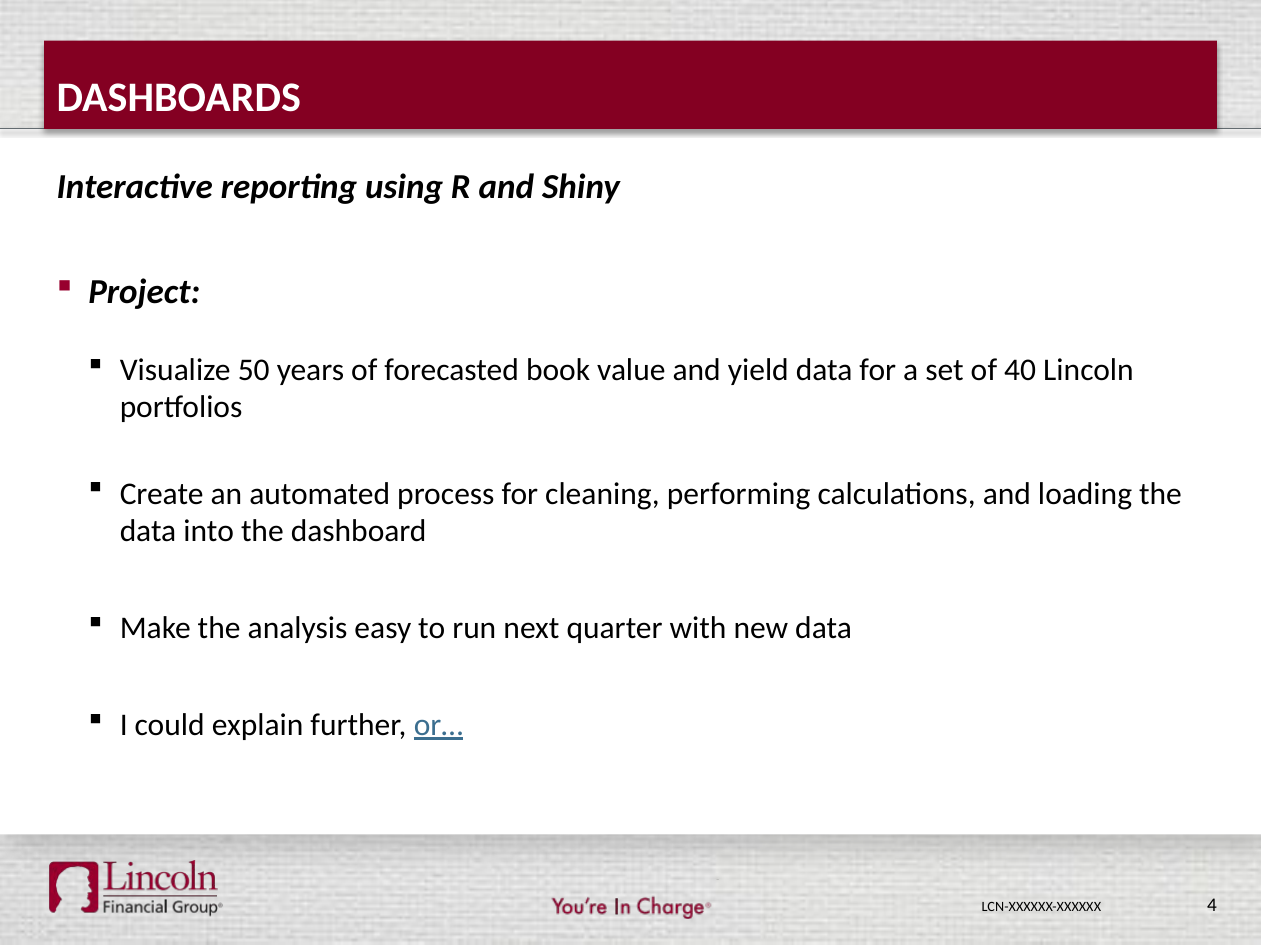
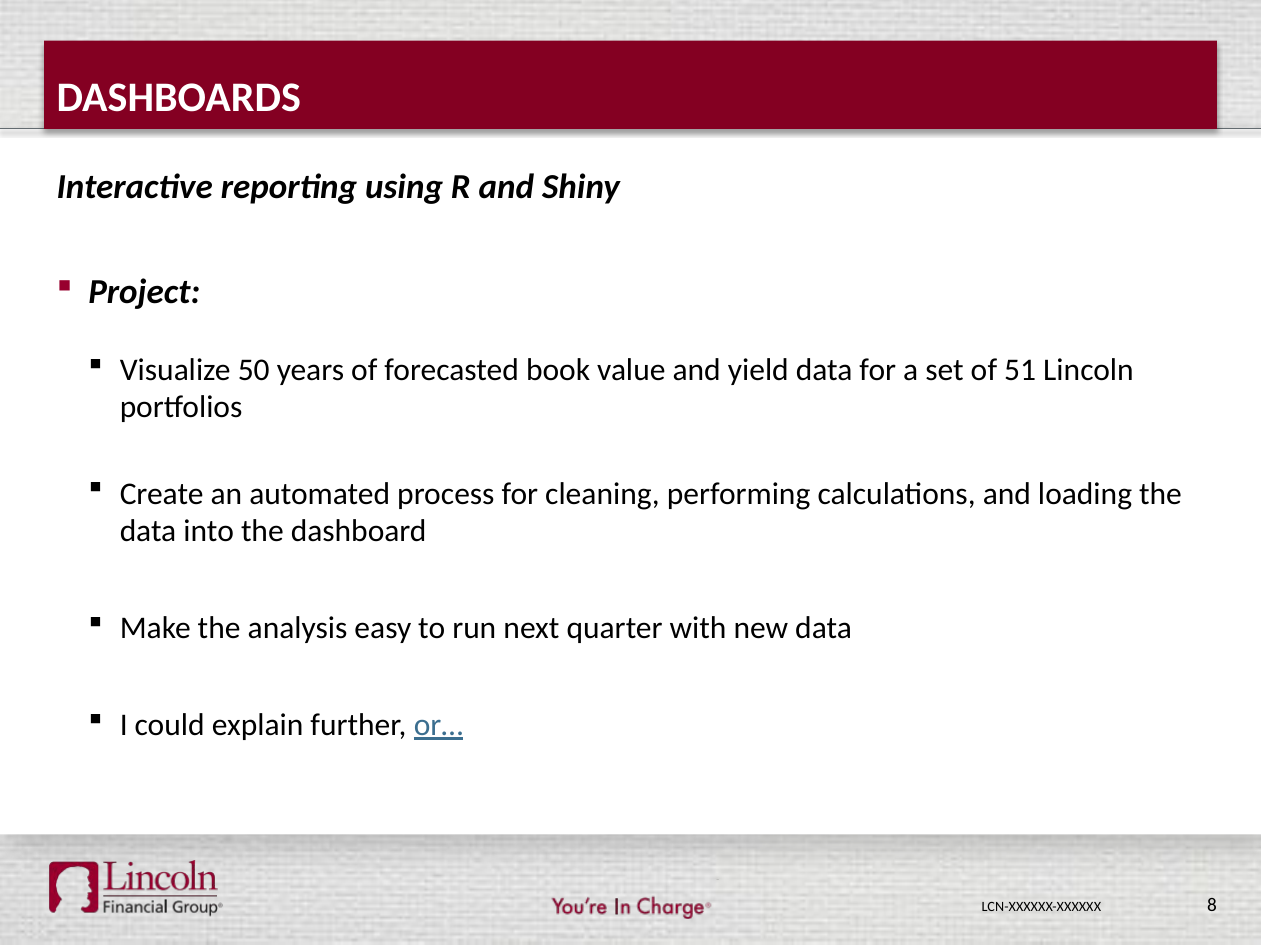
40: 40 -> 51
4: 4 -> 8
